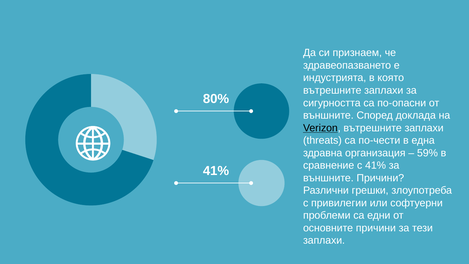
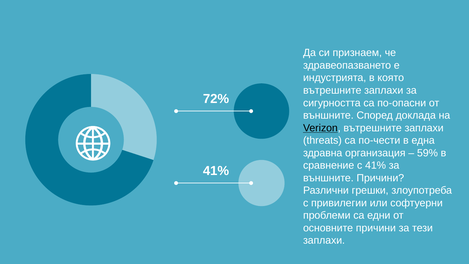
80%: 80% -> 72%
